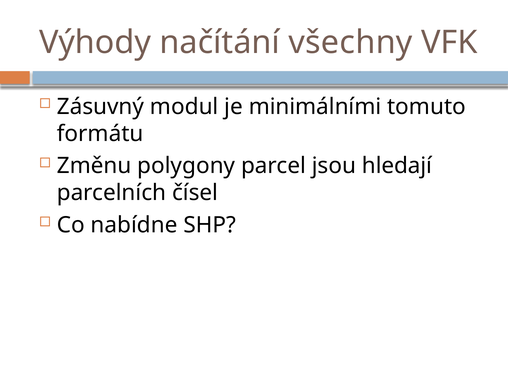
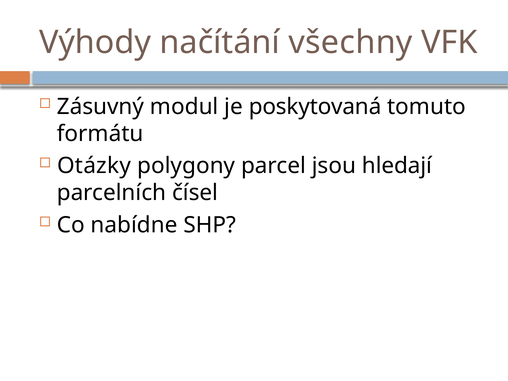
minimálními: minimálními -> poskytovaná
Změnu: Změnu -> Otázky
